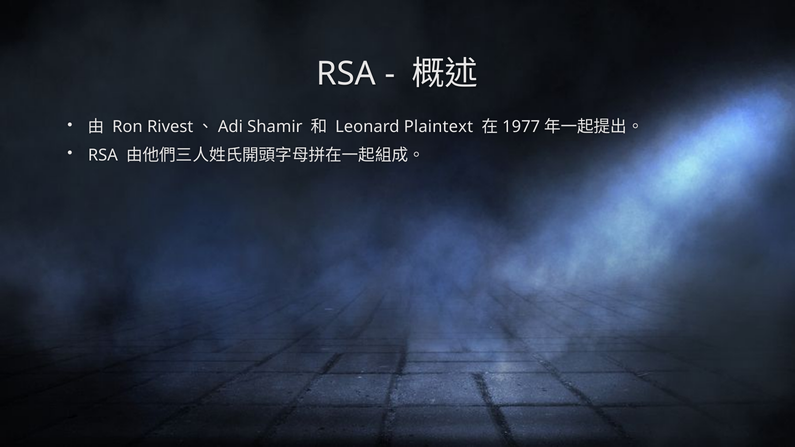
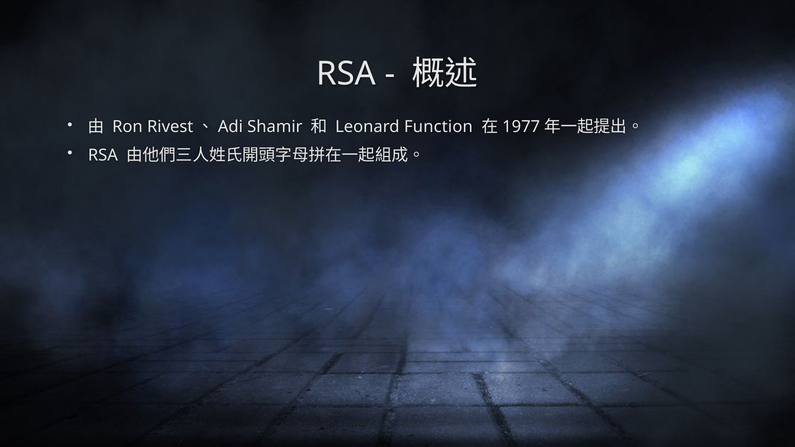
Plaintext: Plaintext -> Function
